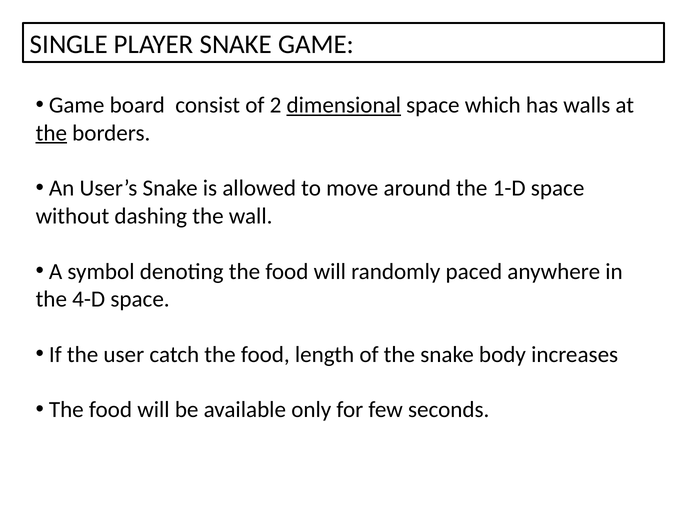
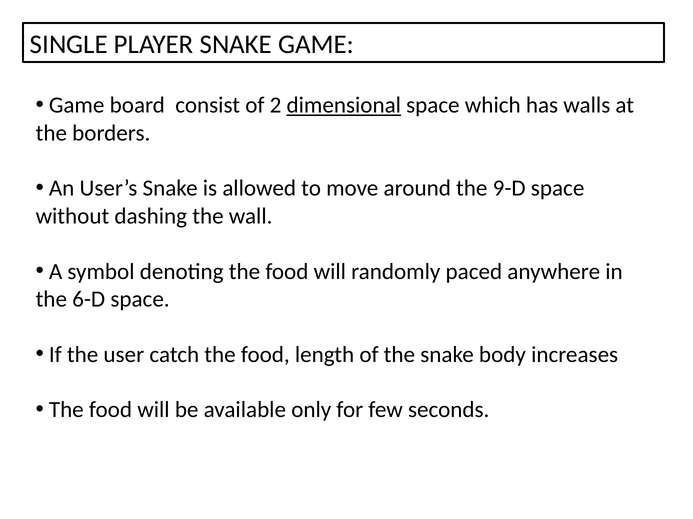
the at (51, 133) underline: present -> none
1-D: 1-D -> 9-D
4-D: 4-D -> 6-D
